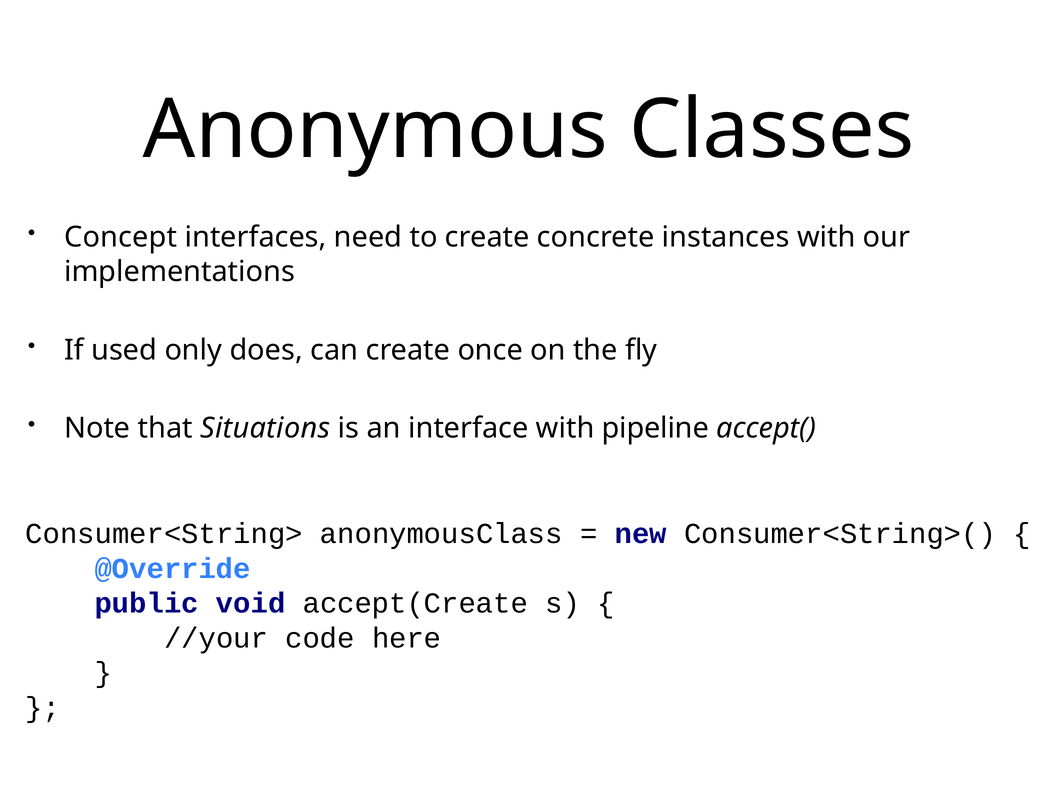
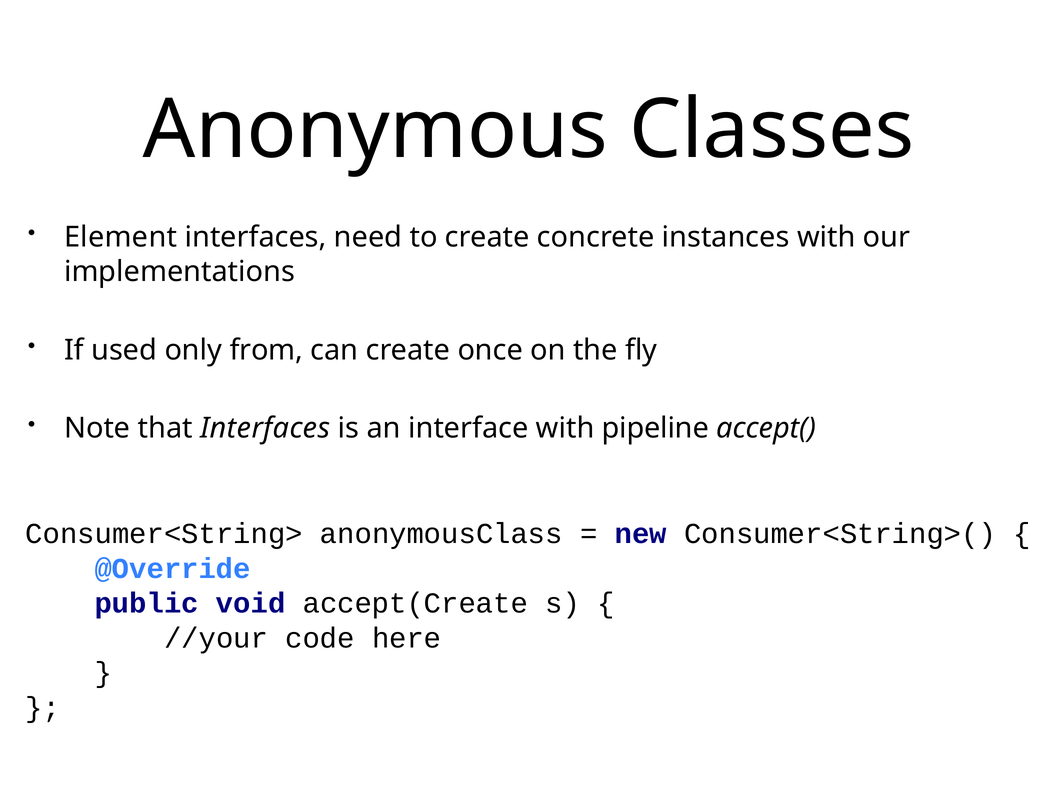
Concept: Concept -> Element
does: does -> from
that Situations: Situations -> Interfaces
